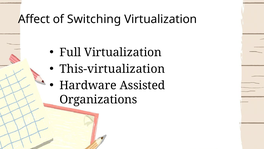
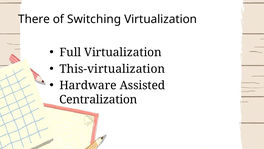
Affect: Affect -> There
Organizations: Organizations -> Centralization
